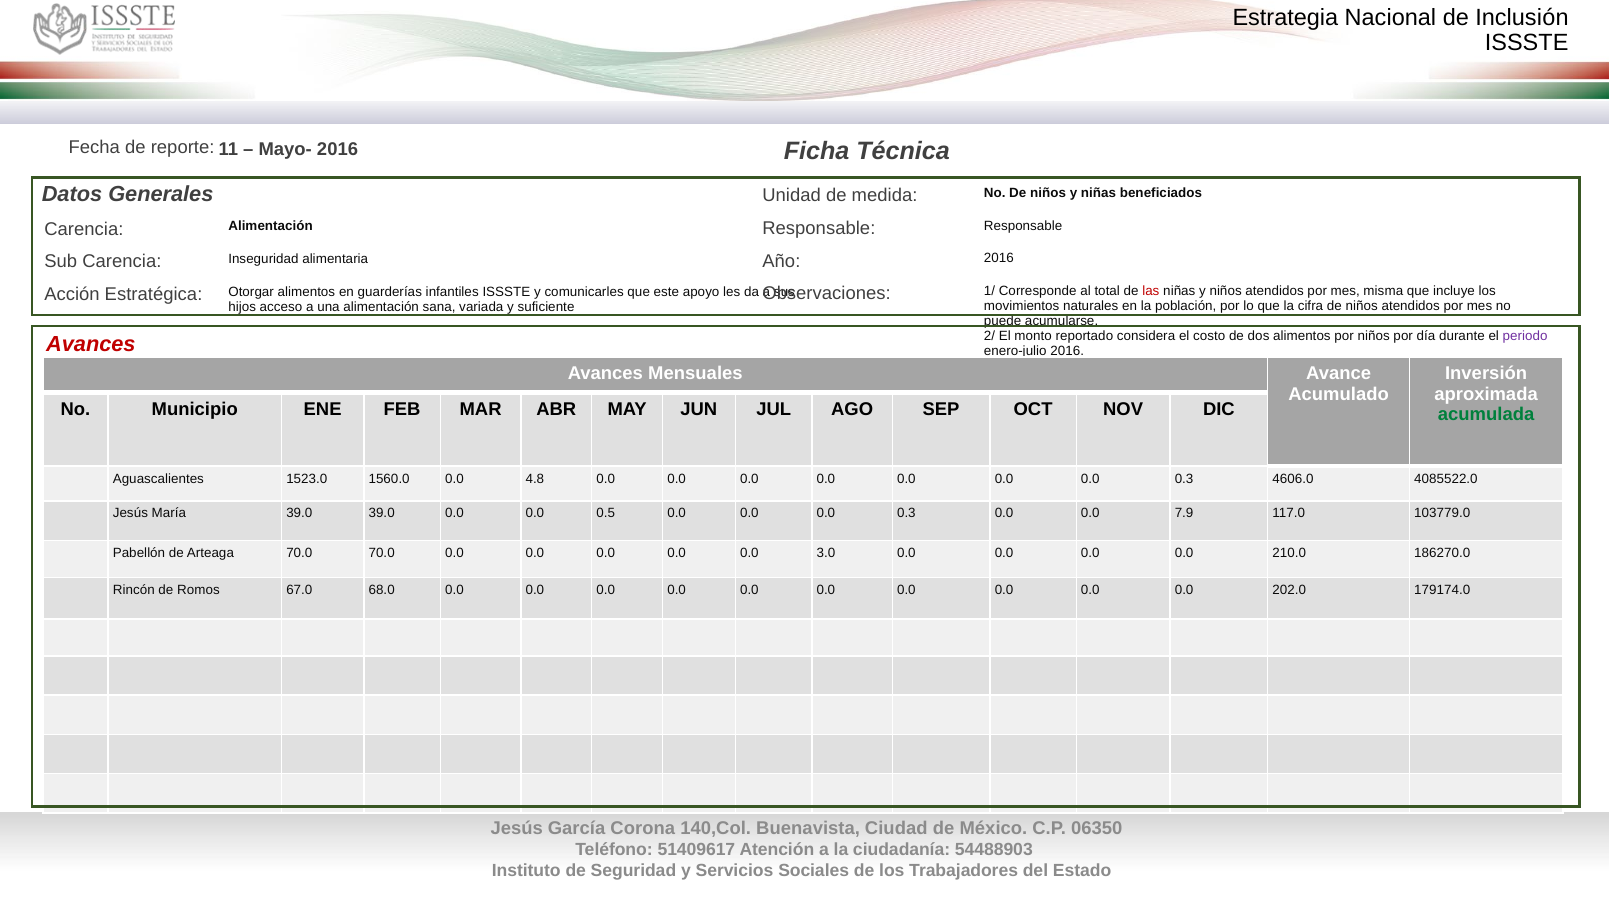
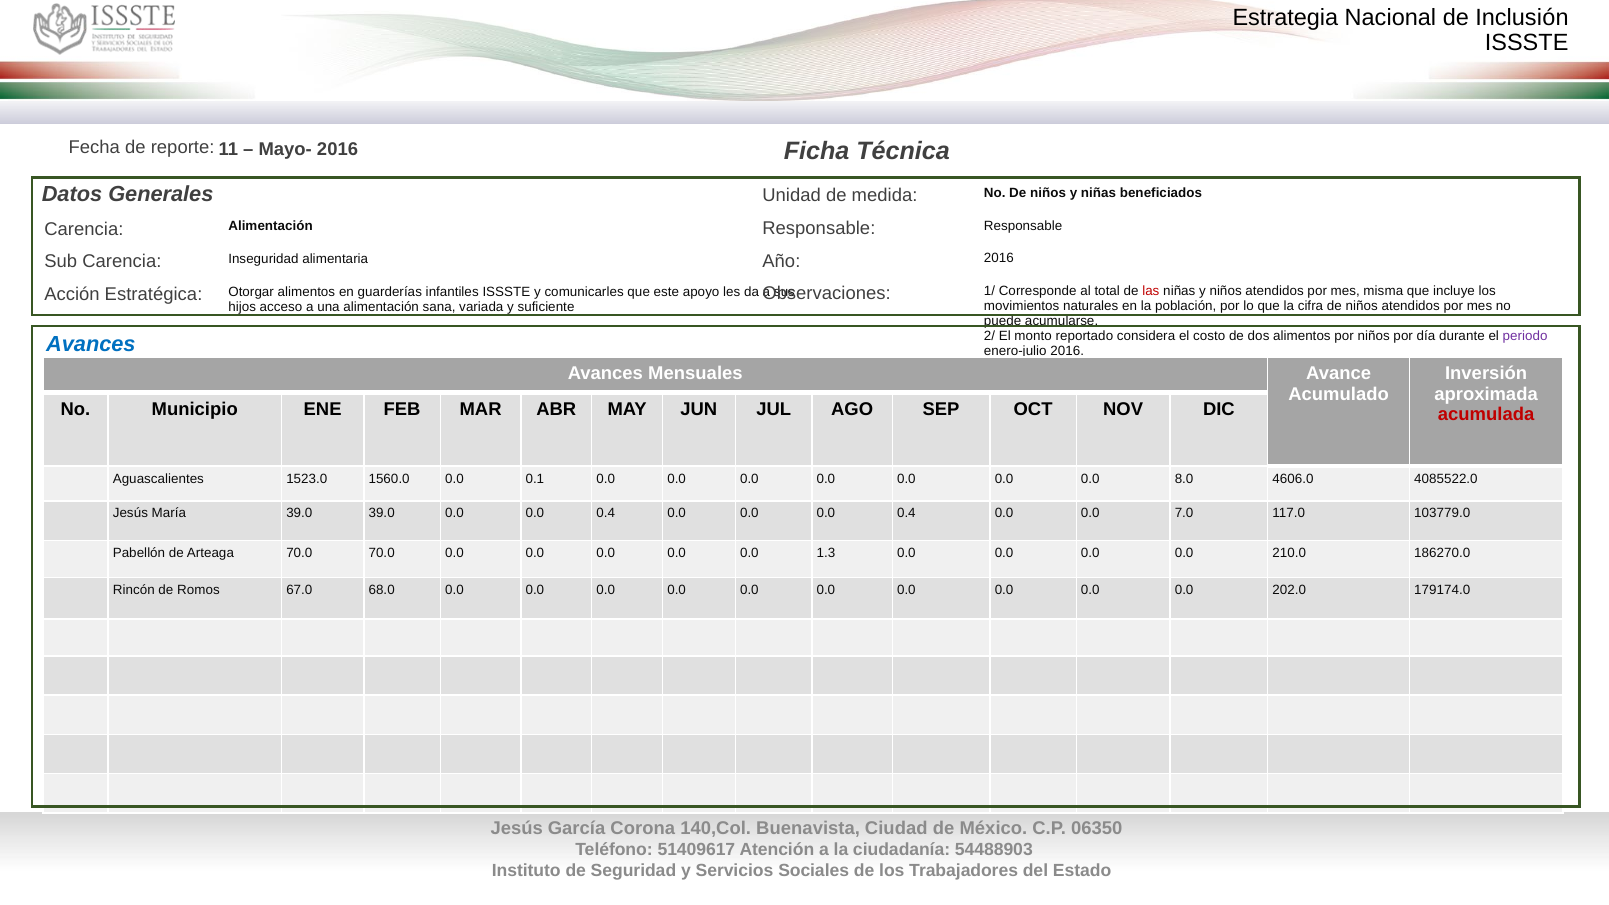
Avances at (91, 344) colour: red -> blue
acumulada colour: green -> red
4.8: 4.8 -> 0.1
0.3 at (1184, 479): 0.3 -> 8.0
39.0 0.0 0.0 0.5: 0.5 -> 0.4
0.3 at (906, 514): 0.3 -> 0.4
7.9: 7.9 -> 7.0
3.0: 3.0 -> 1.3
